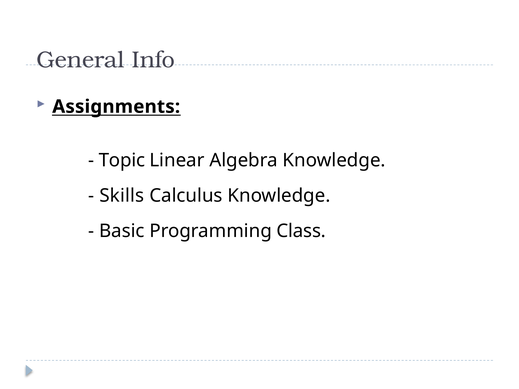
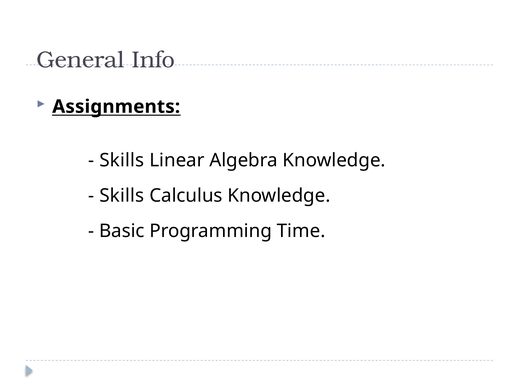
Topic at (122, 160): Topic -> Skills
Class: Class -> Time
